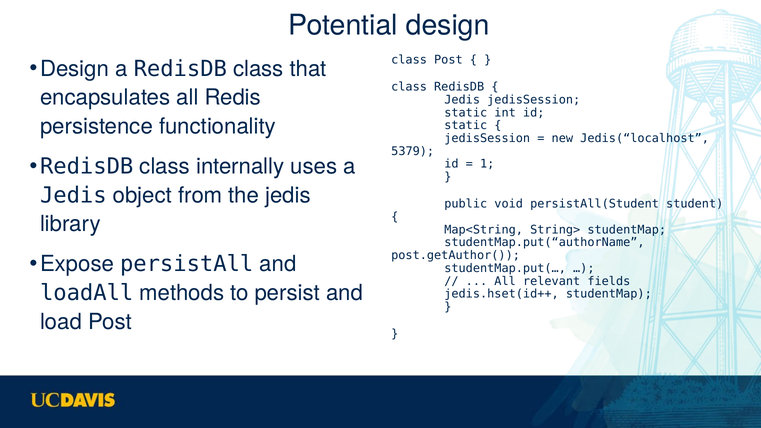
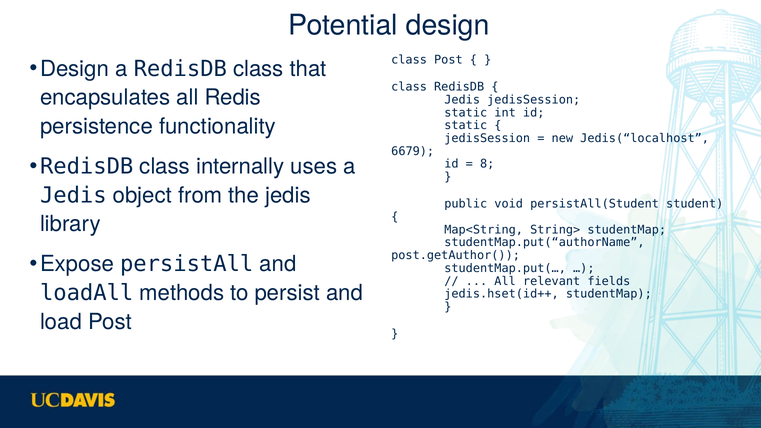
5379: 5379 -> 6679
1: 1 -> 8
